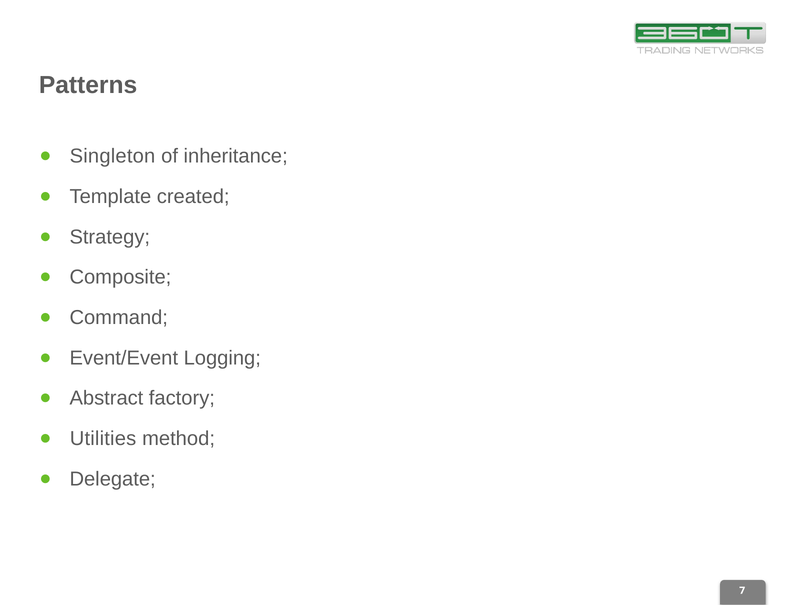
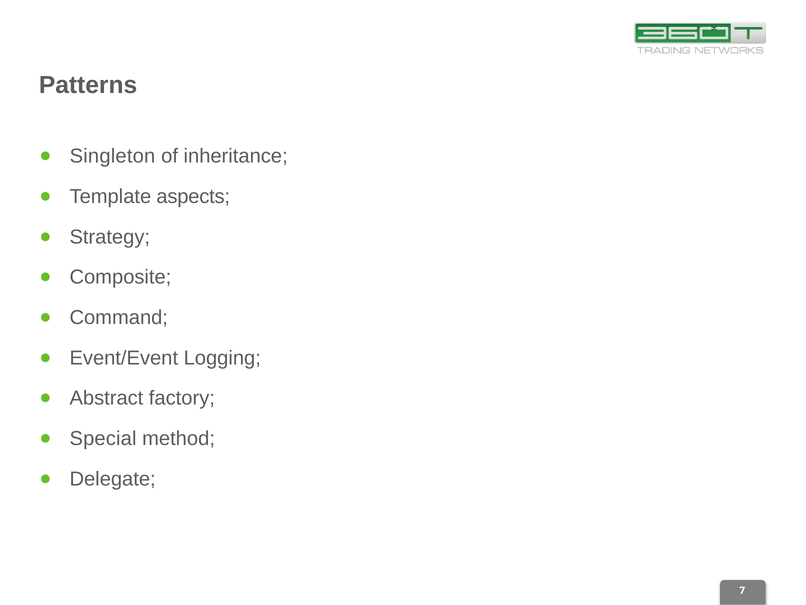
created: created -> aspects
Utilities: Utilities -> Special
